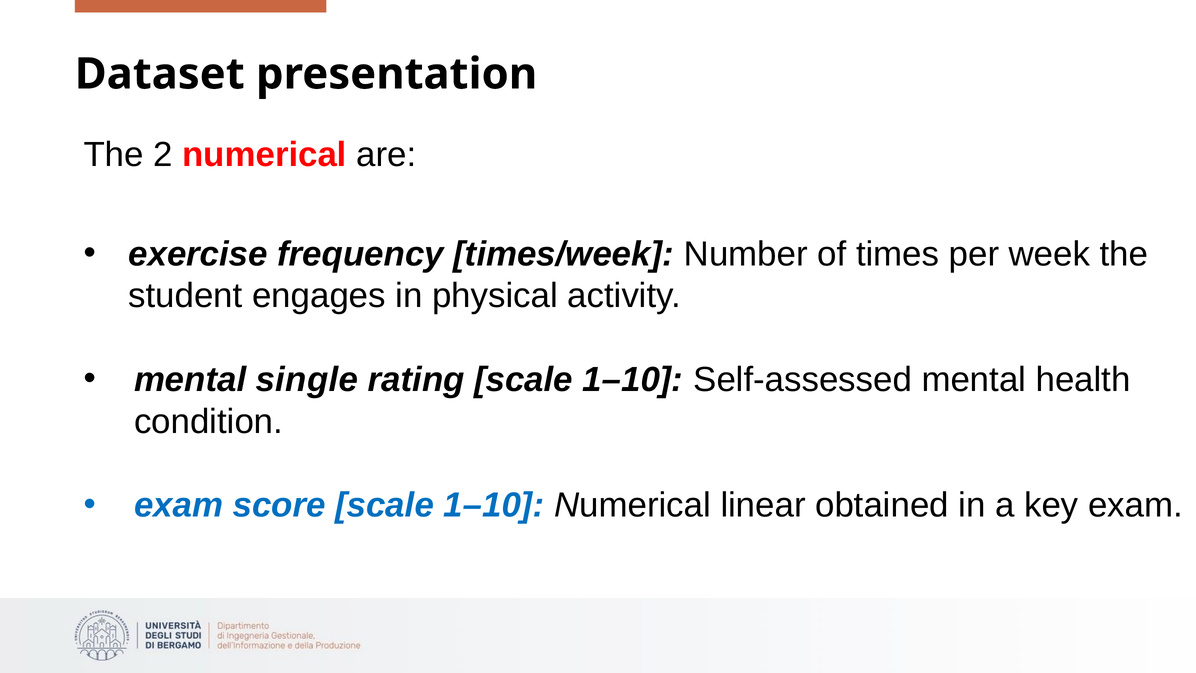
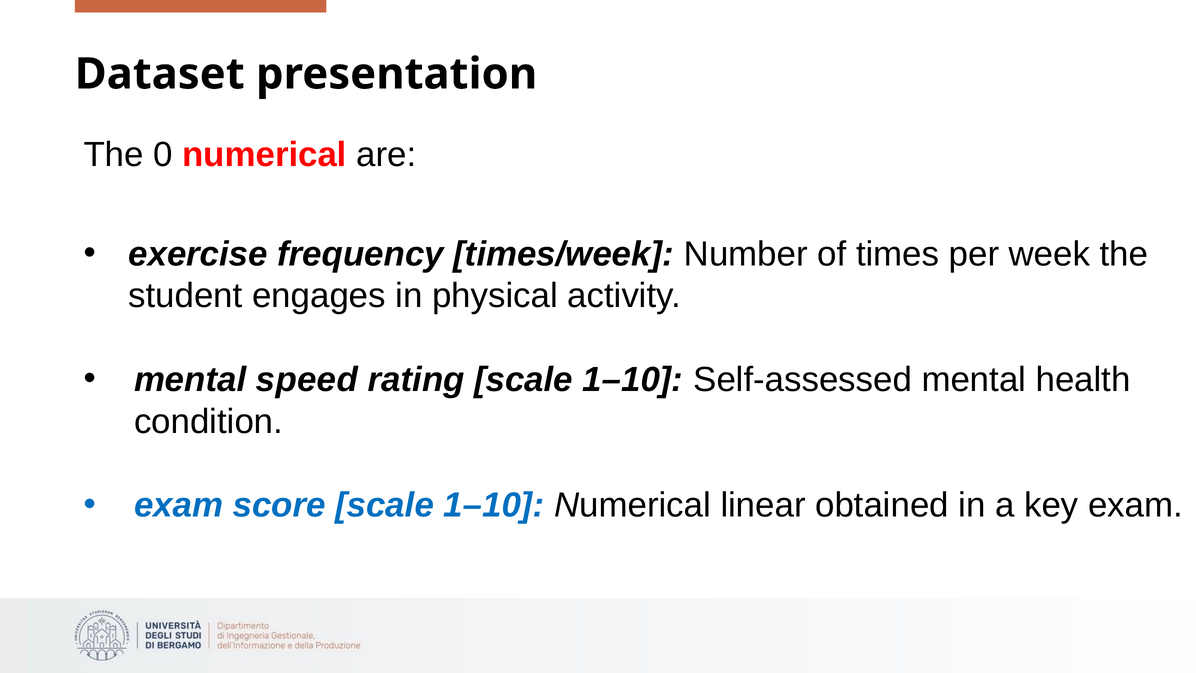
2: 2 -> 0
single: single -> speed
